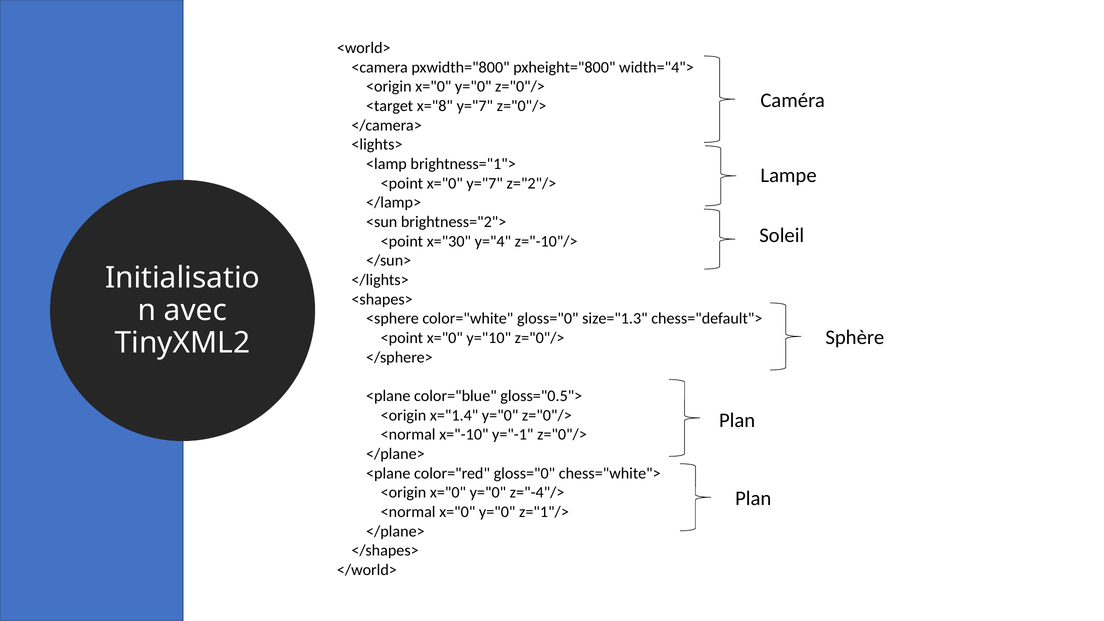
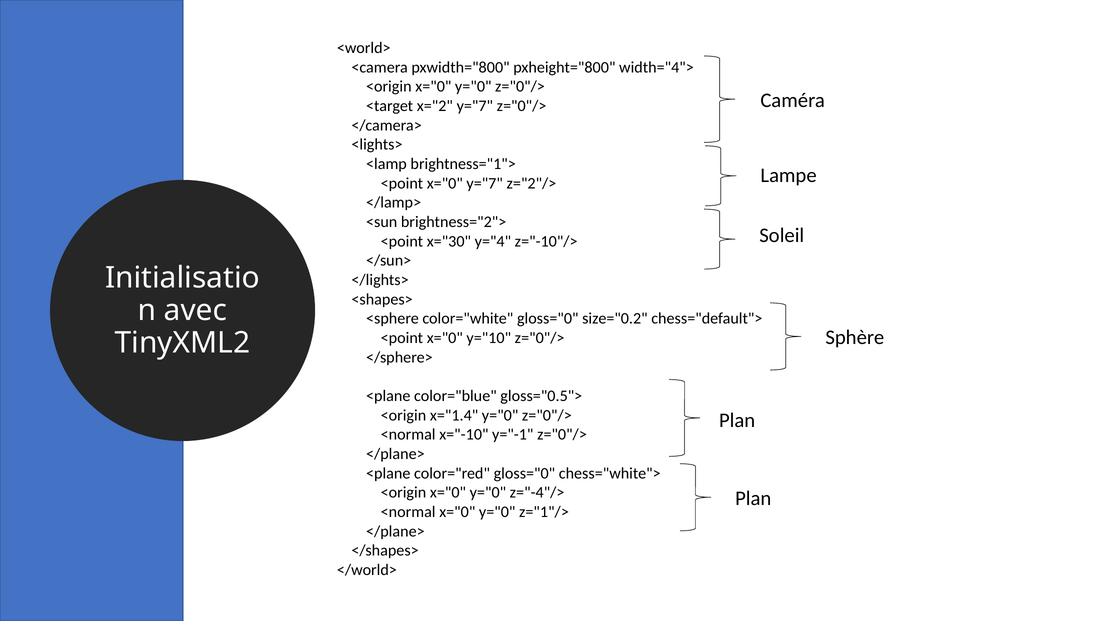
x="8: x="8 -> x="2
size="1.3: size="1.3 -> size="0.2
